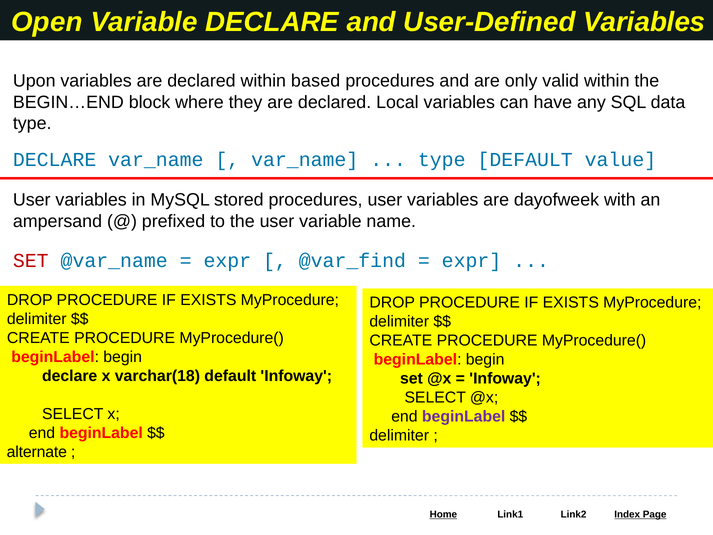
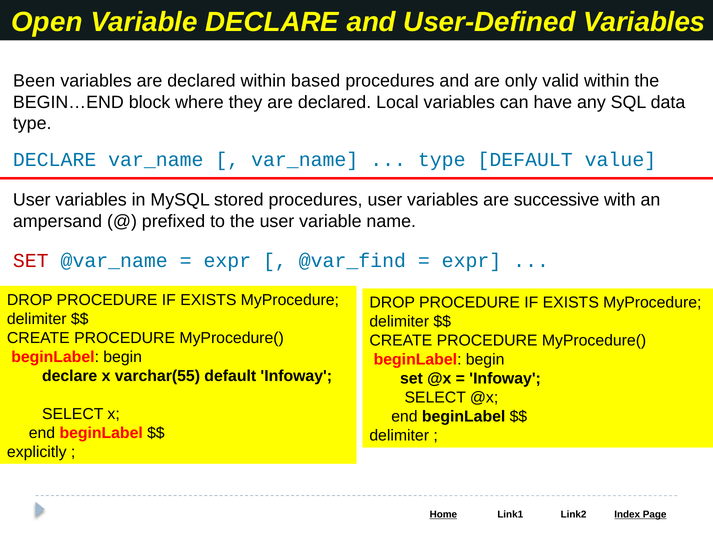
Upon: Upon -> Been
dayofweek: dayofweek -> successive
varchar(18: varchar(18 -> varchar(55
beginLabel at (464, 416) colour: purple -> black
alternate: alternate -> explicitly
